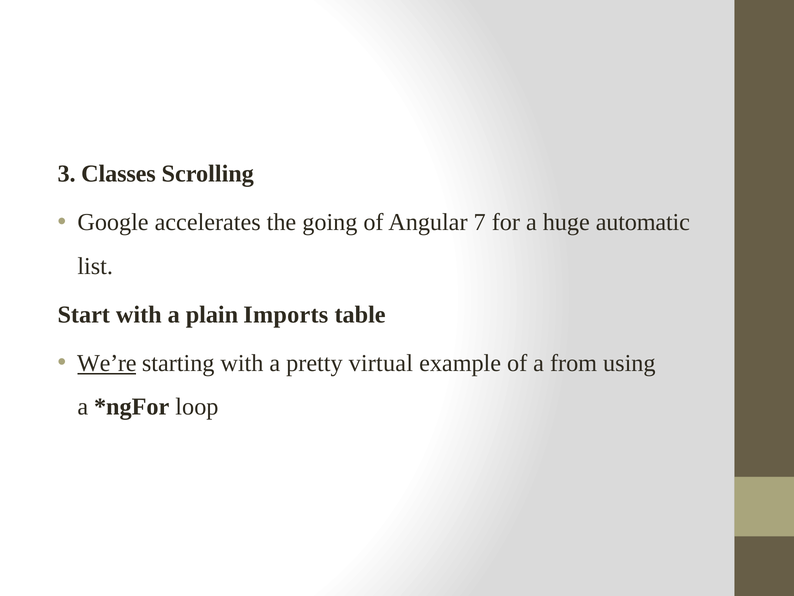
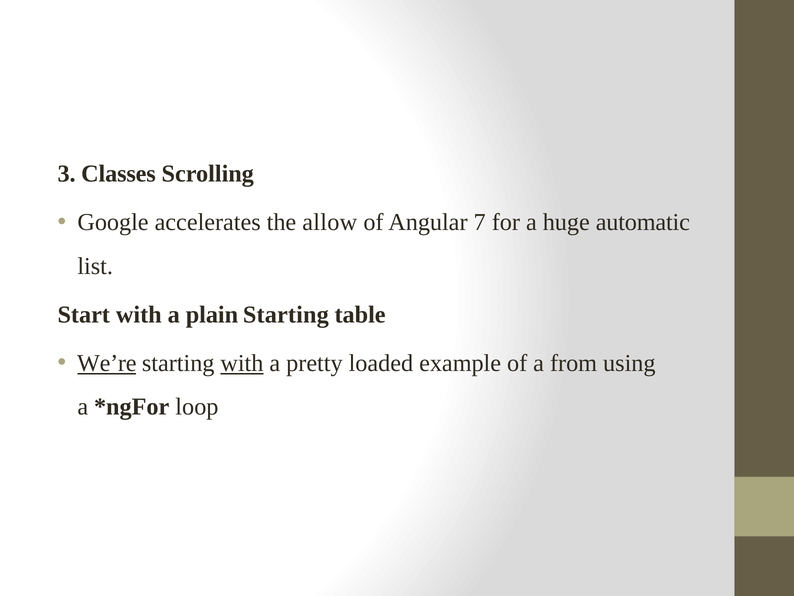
going: going -> allow
plain Imports: Imports -> Starting
with at (242, 363) underline: none -> present
virtual: virtual -> loaded
